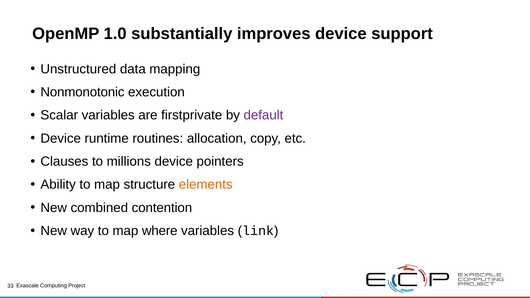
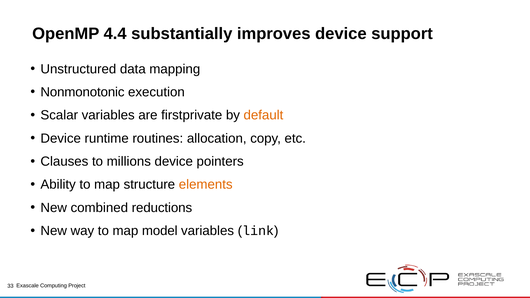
1.0: 1.0 -> 4.4
default colour: purple -> orange
contention: contention -> reductions
where: where -> model
